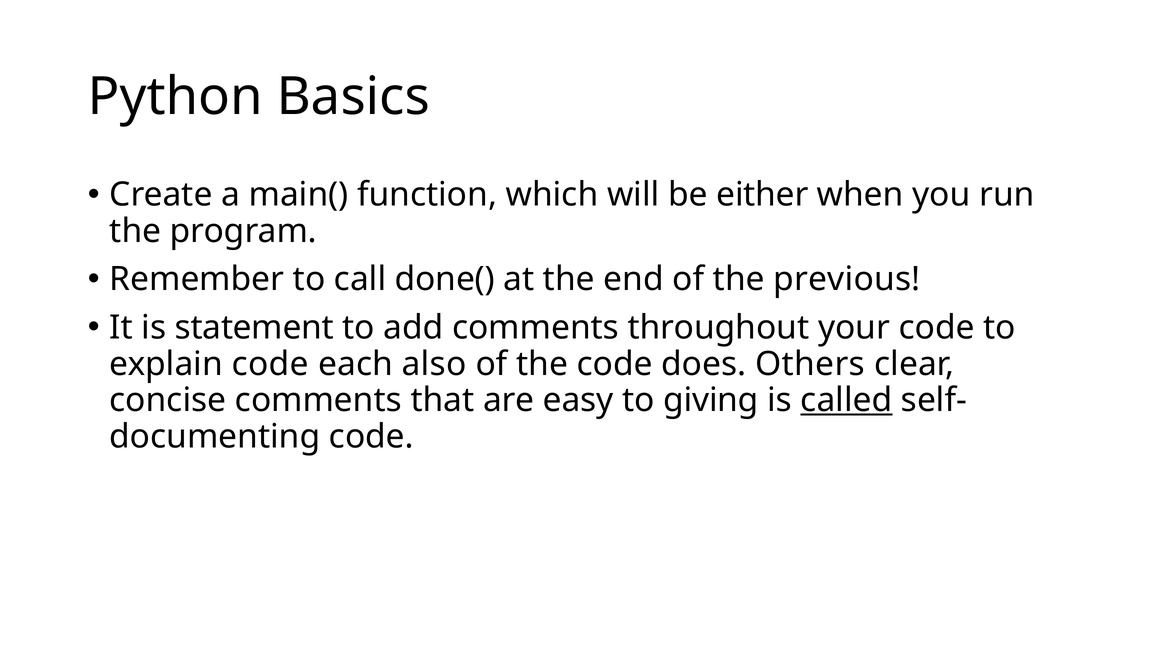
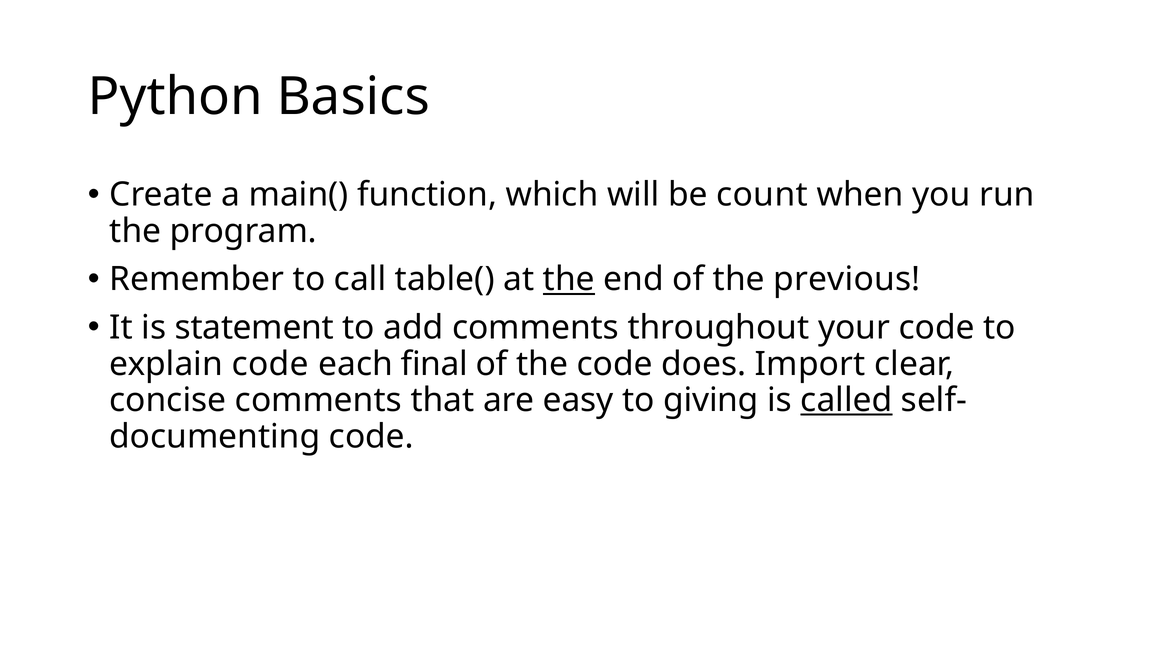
either: either -> count
done(: done( -> table(
the at (569, 279) underline: none -> present
also: also -> final
Others: Others -> Import
